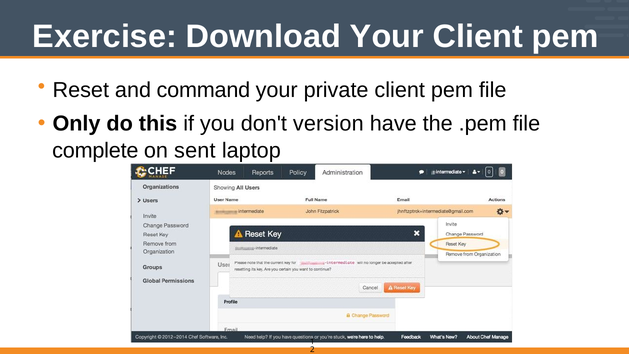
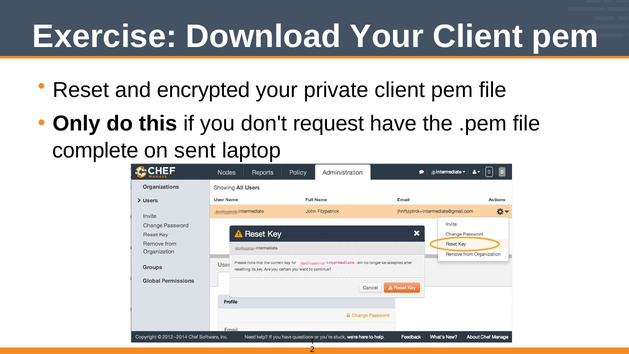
command: command -> encrypted
version: version -> request
